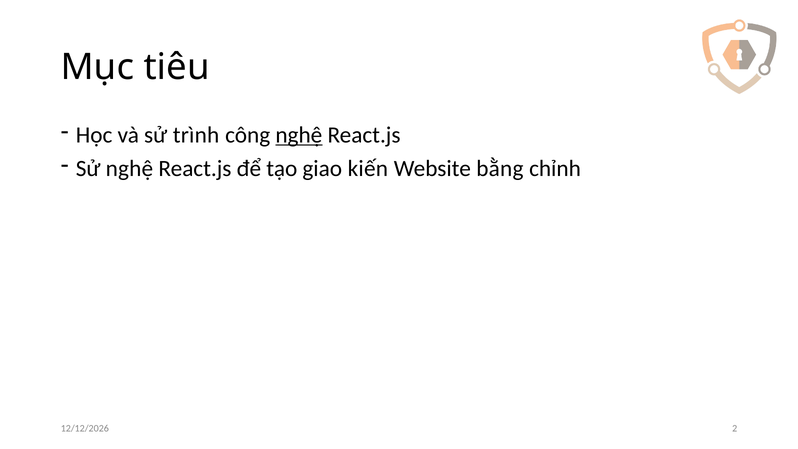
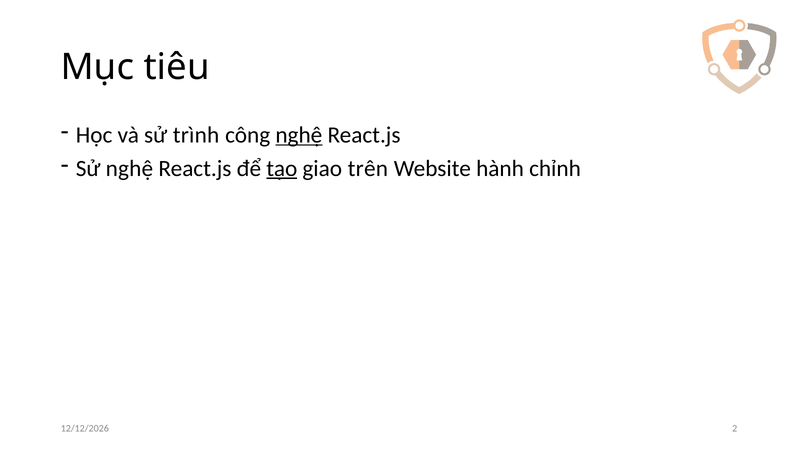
tạo underline: none -> present
kiến: kiến -> trên
bằng: bằng -> hành
